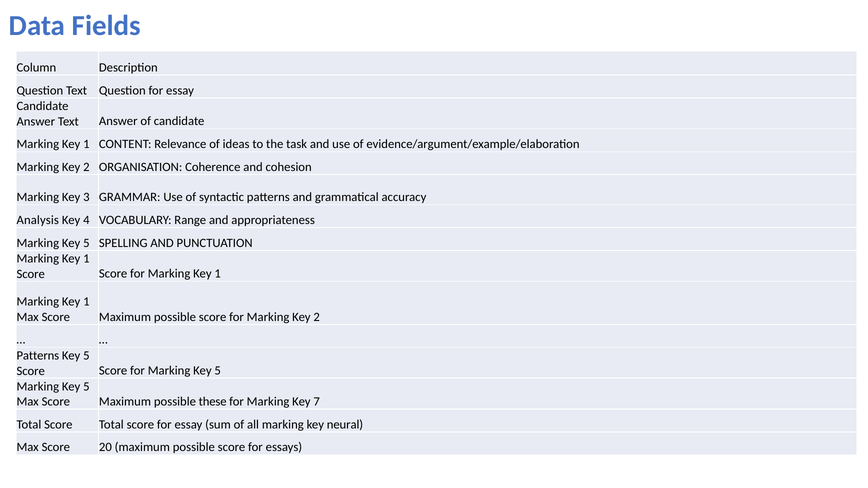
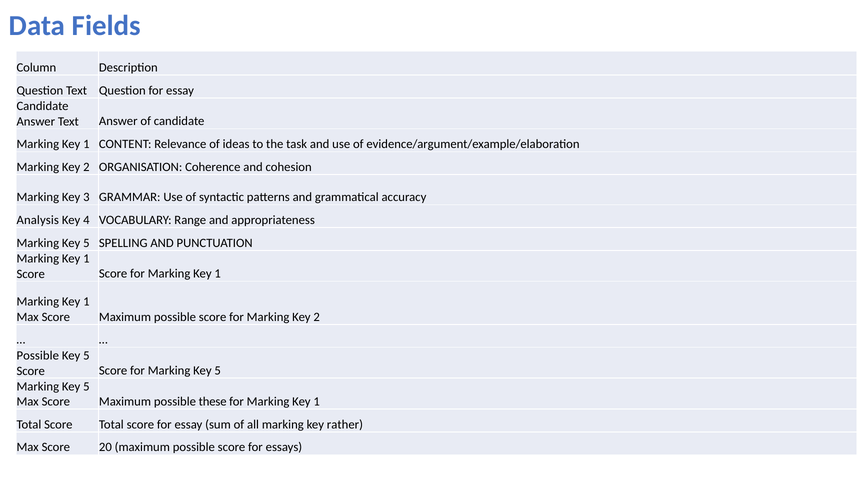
Patterns at (38, 356): Patterns -> Possible
7 at (317, 402): 7 -> 1
neural: neural -> rather
